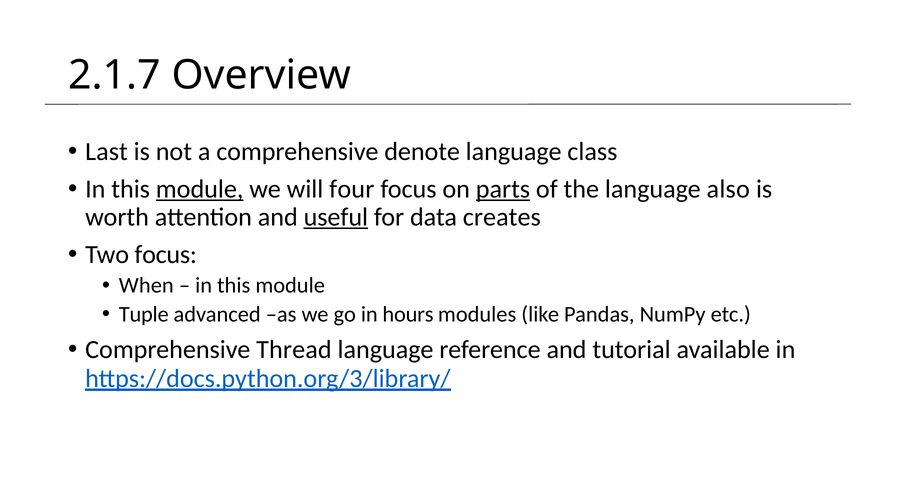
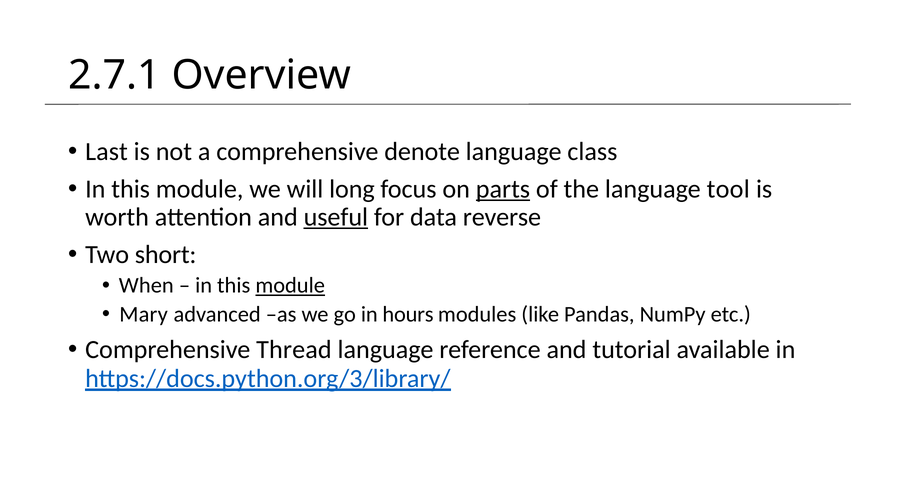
2.1.7: 2.1.7 -> 2.7.1
module at (200, 189) underline: present -> none
four: four -> long
also: also -> tool
creates: creates -> reverse
Two focus: focus -> short
module at (290, 286) underline: none -> present
Tuple: Tuple -> Mary
